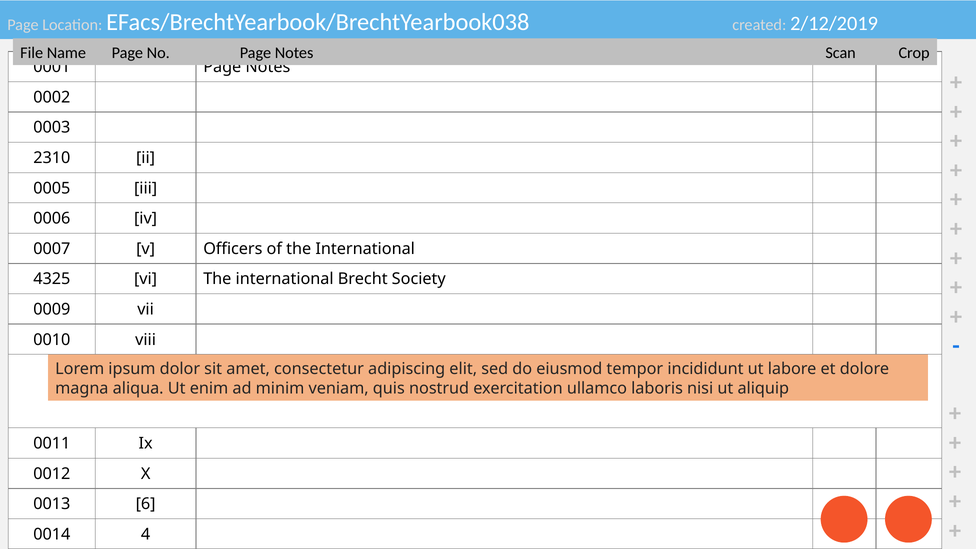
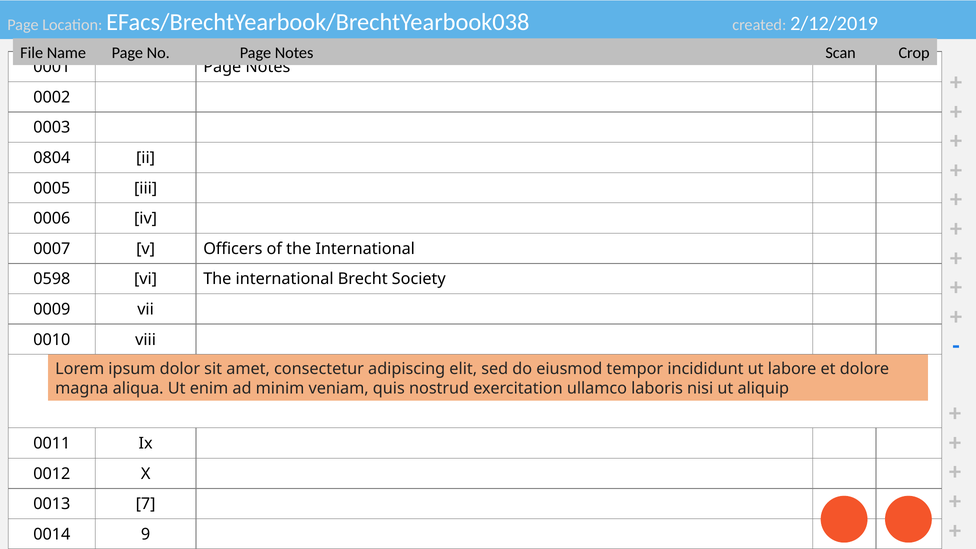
2310: 2310 -> 0804
4325: 4325 -> 0598
0013 6: 6 -> 7
0014 4: 4 -> 9
